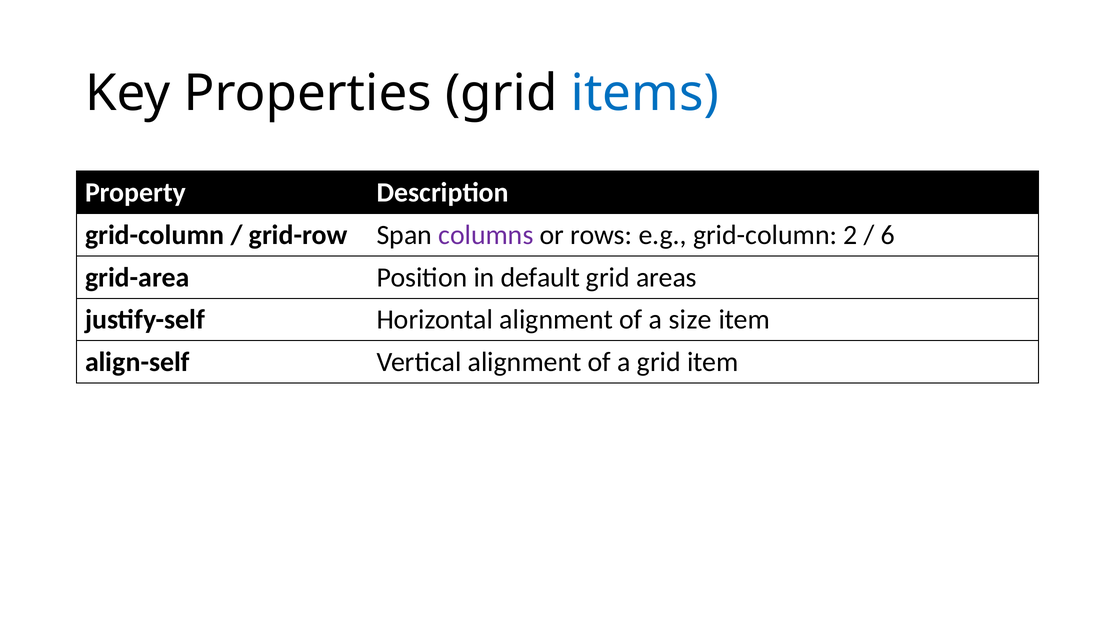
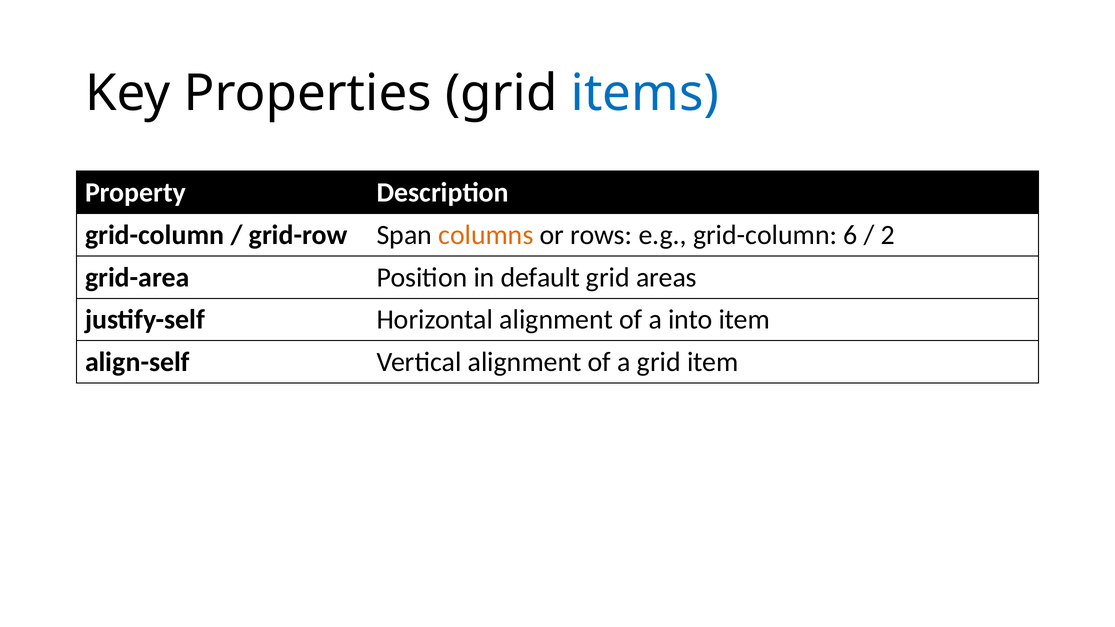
columns colour: purple -> orange
2: 2 -> 6
6: 6 -> 2
size: size -> into
